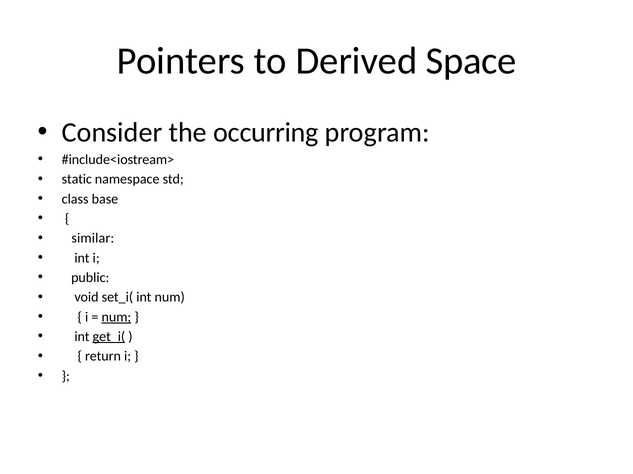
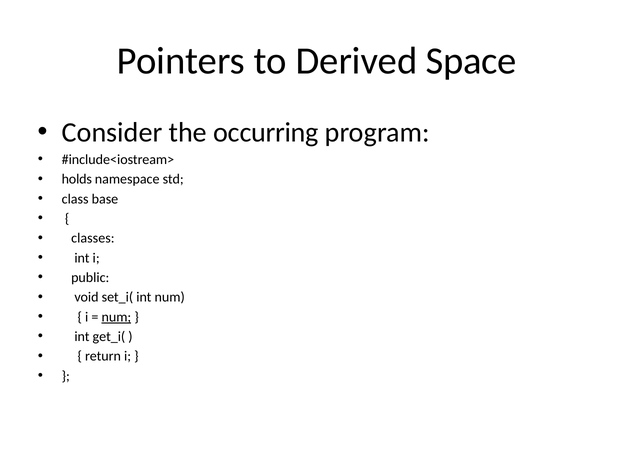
static: static -> holds
similar: similar -> classes
get_i( underline: present -> none
